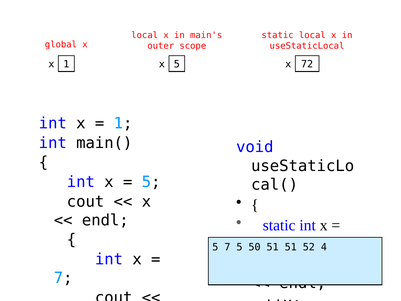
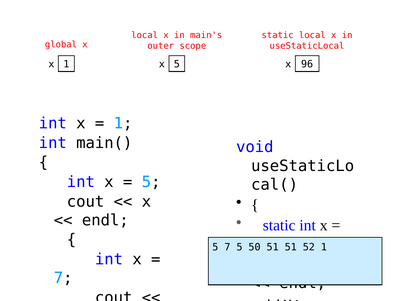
72: 72 -> 96
52 4: 4 -> 1
